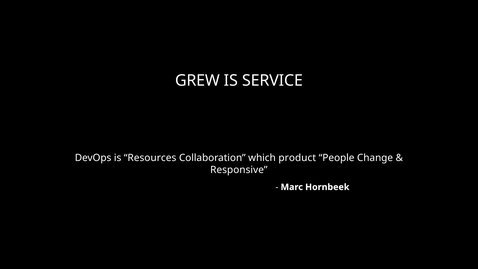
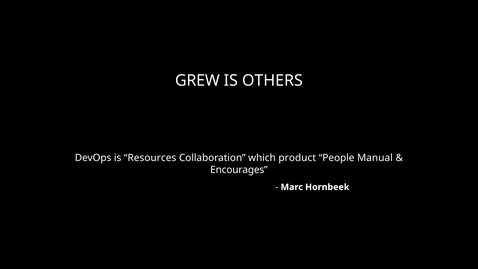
SERVICE: SERVICE -> OTHERS
Change: Change -> Manual
Responsive: Responsive -> Encourages
